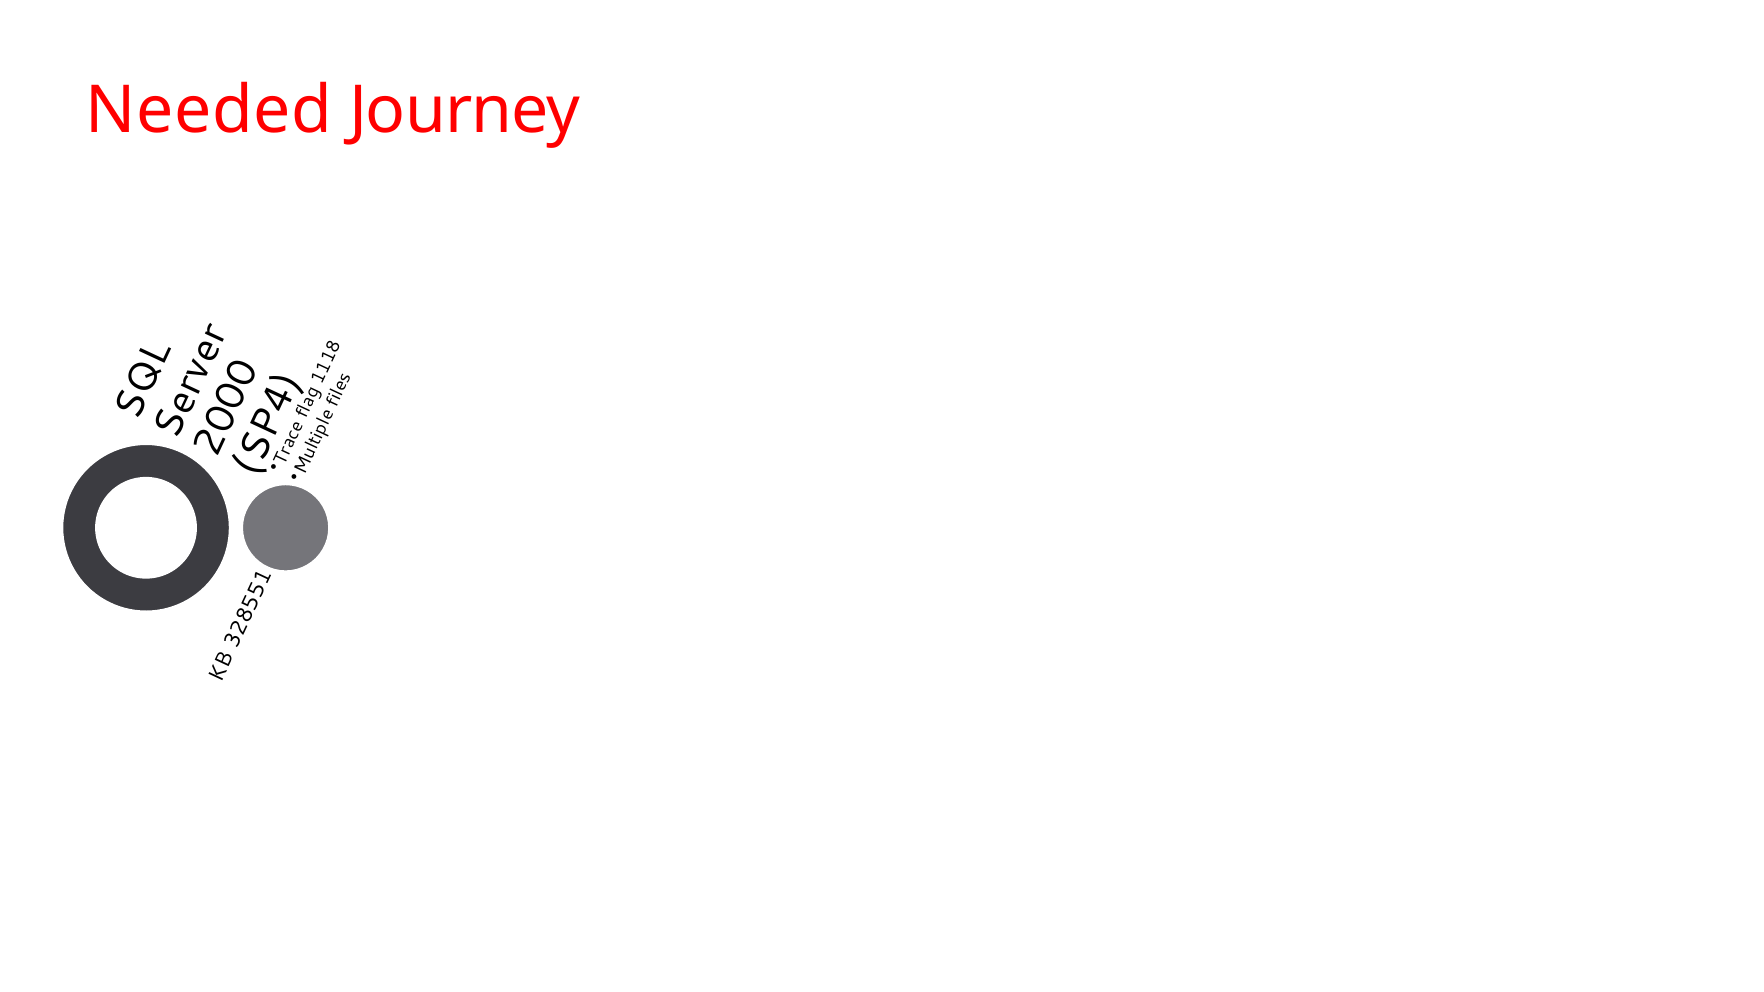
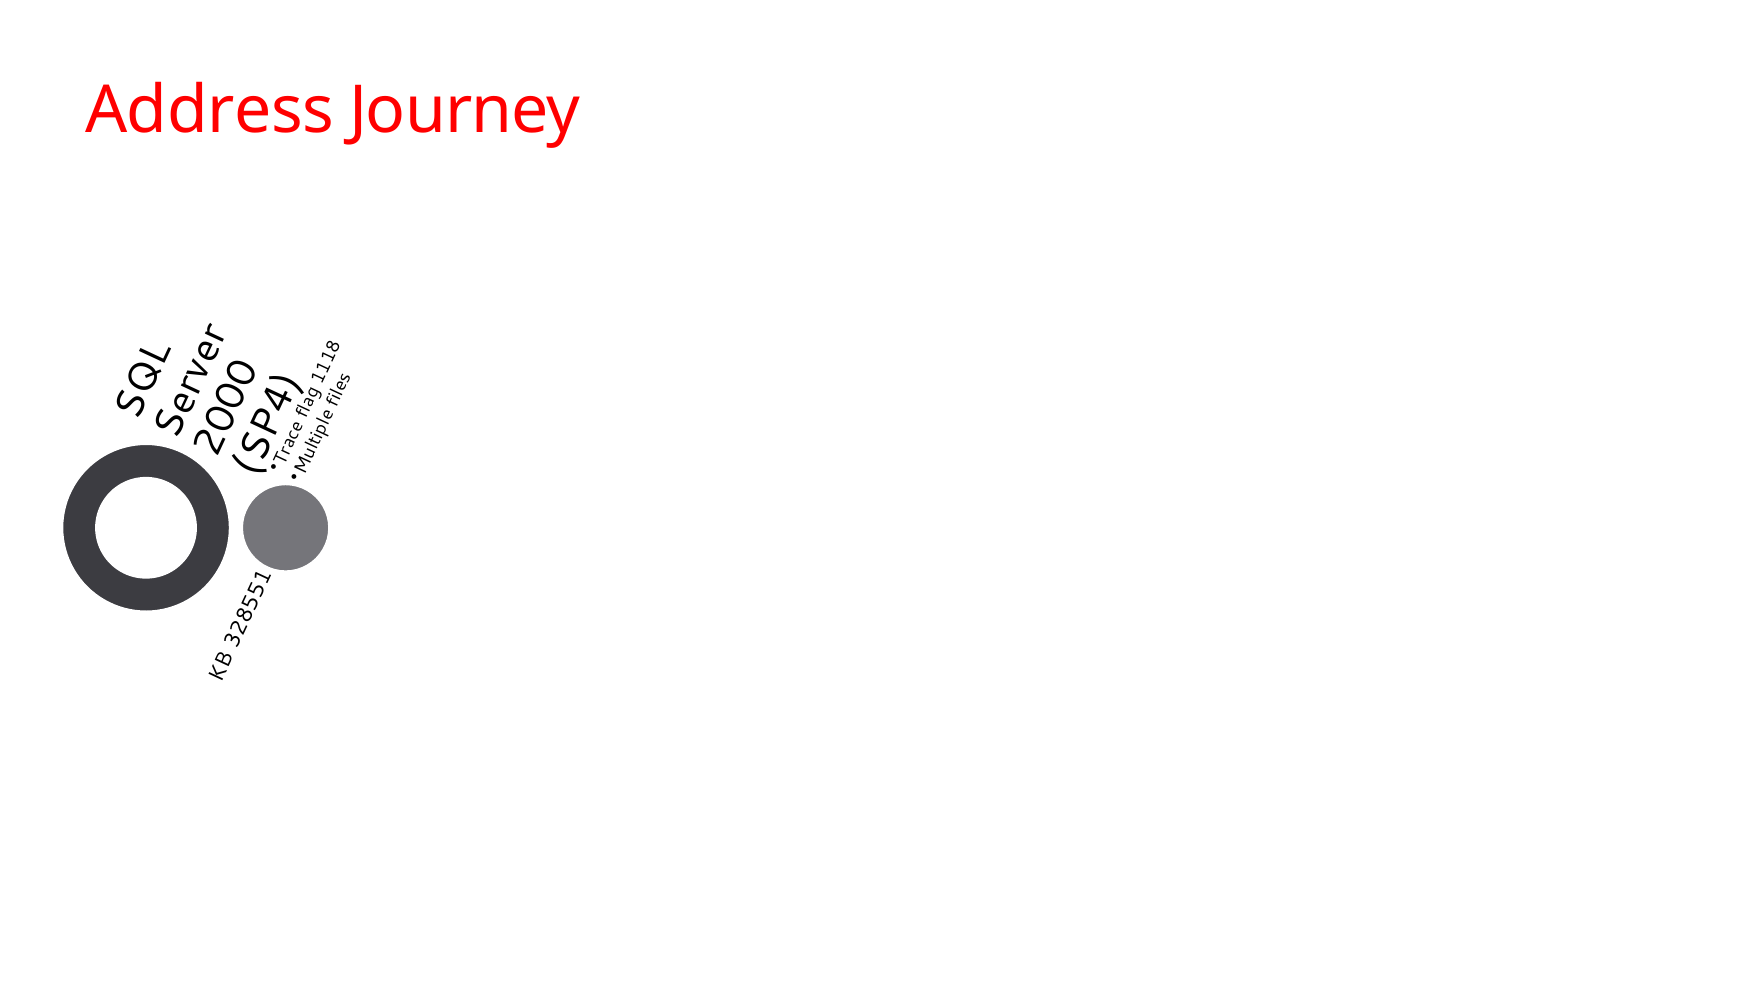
Needed: Needed -> Address
